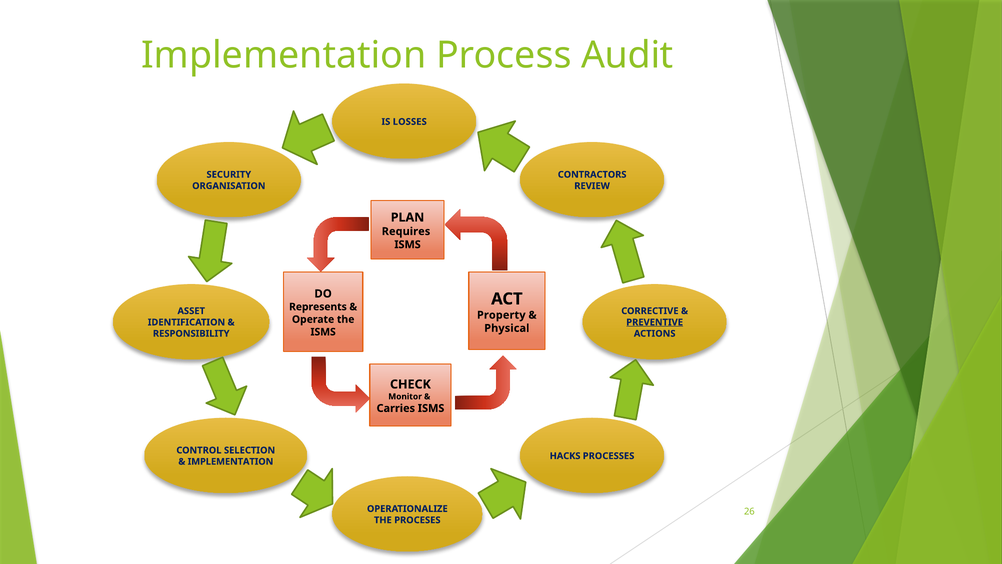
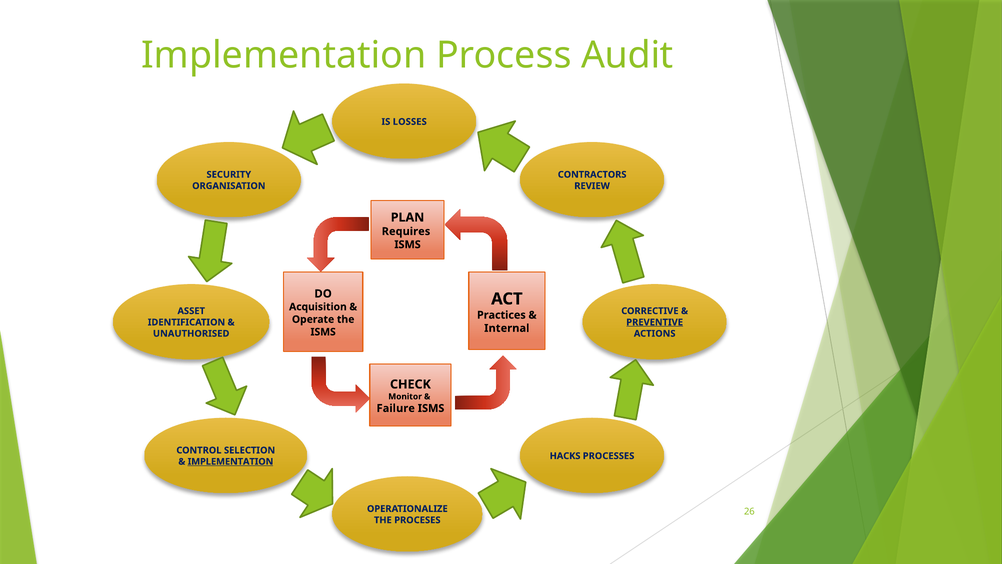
Represents: Represents -> Acquisition
Property: Property -> Practices
Physical: Physical -> Internal
RESPONSIBILITY: RESPONSIBILITY -> UNAUTHORISED
Carries: Carries -> Failure
IMPLEMENTATION at (230, 461) underline: none -> present
